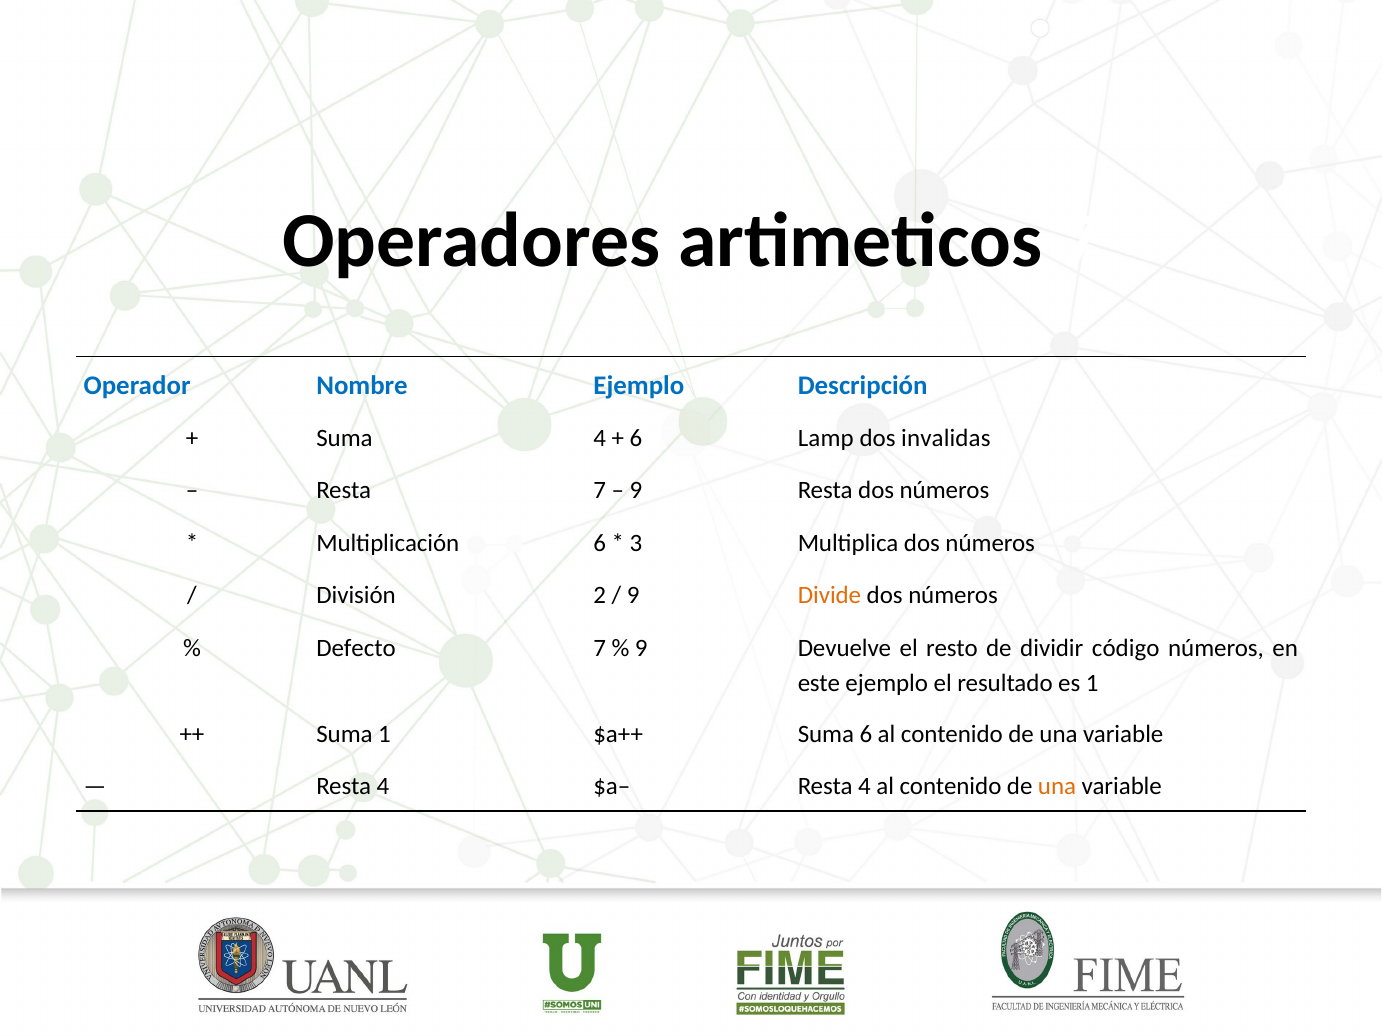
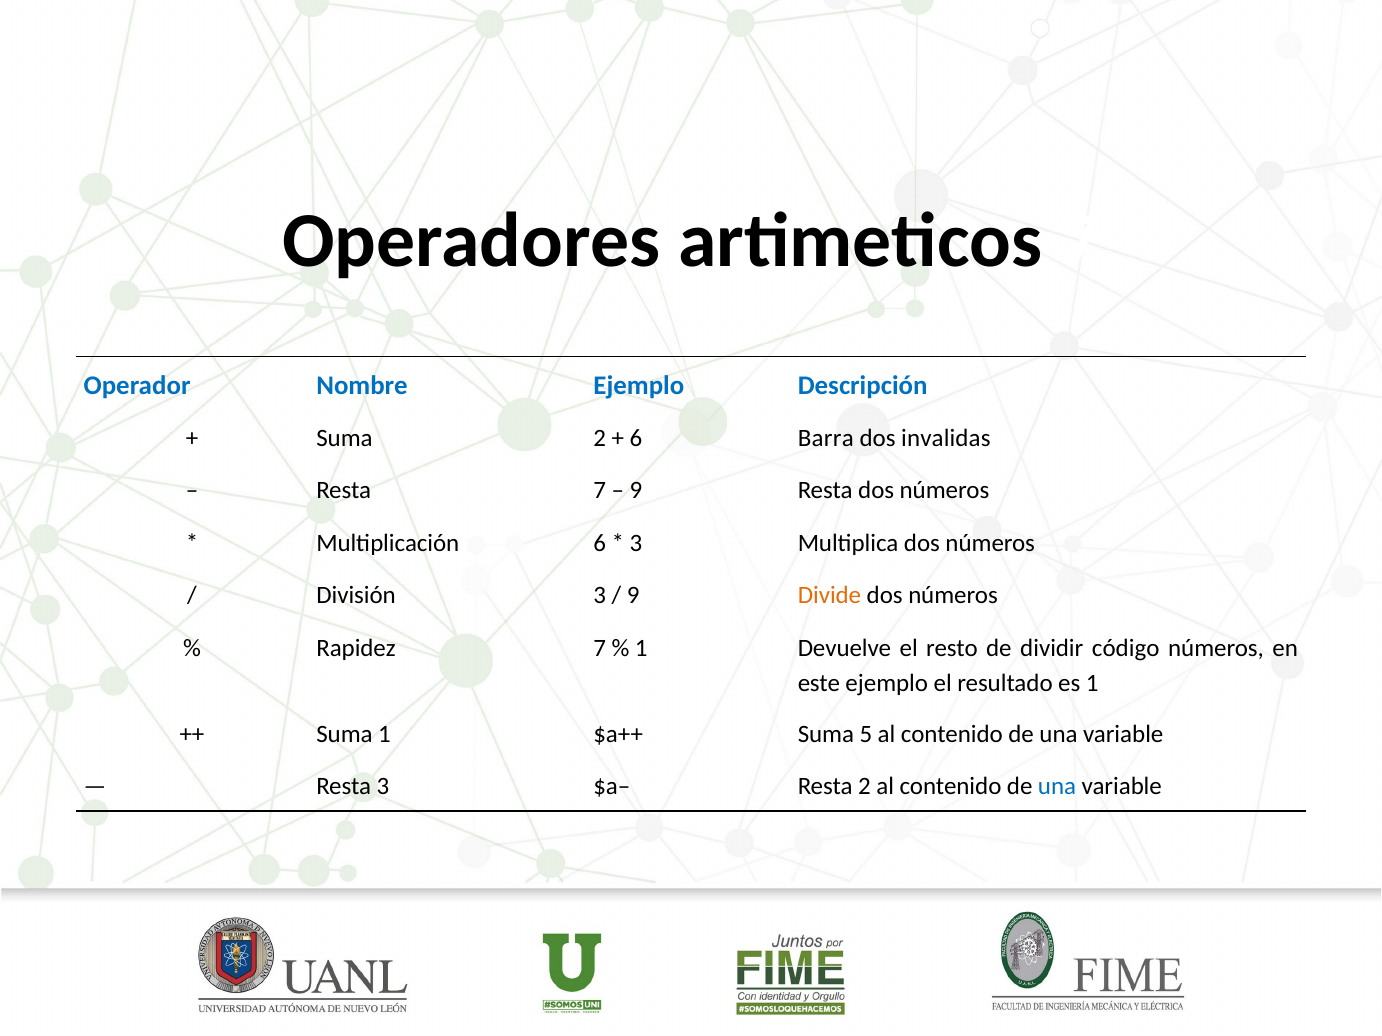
Suma 4: 4 -> 2
Lamp: Lamp -> Barra
División 2: 2 -> 3
Defecto: Defecto -> Rapidez
9 at (641, 648): 9 -> 1
Suma 6: 6 -> 5
4 at (383, 787): 4 -> 3
$a– Resta 4: 4 -> 2
una at (1057, 787) colour: orange -> blue
